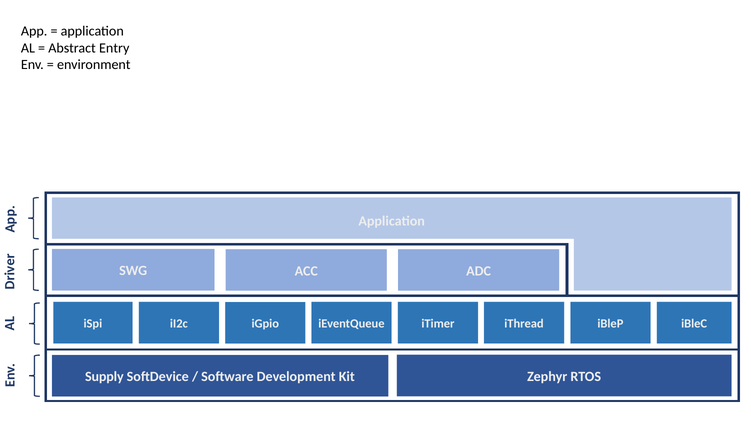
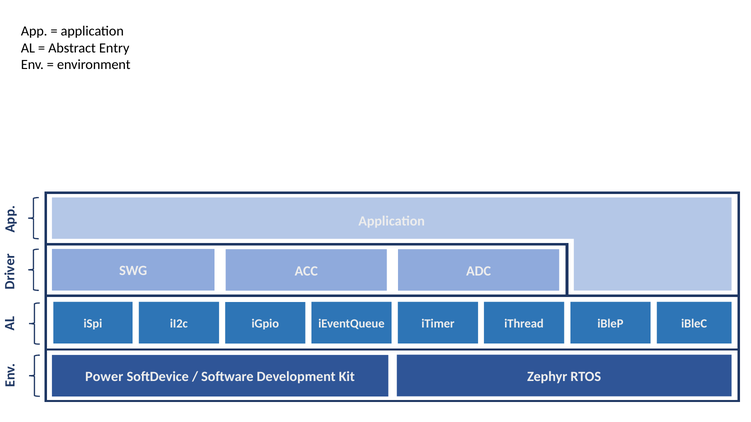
Supply: Supply -> Power
